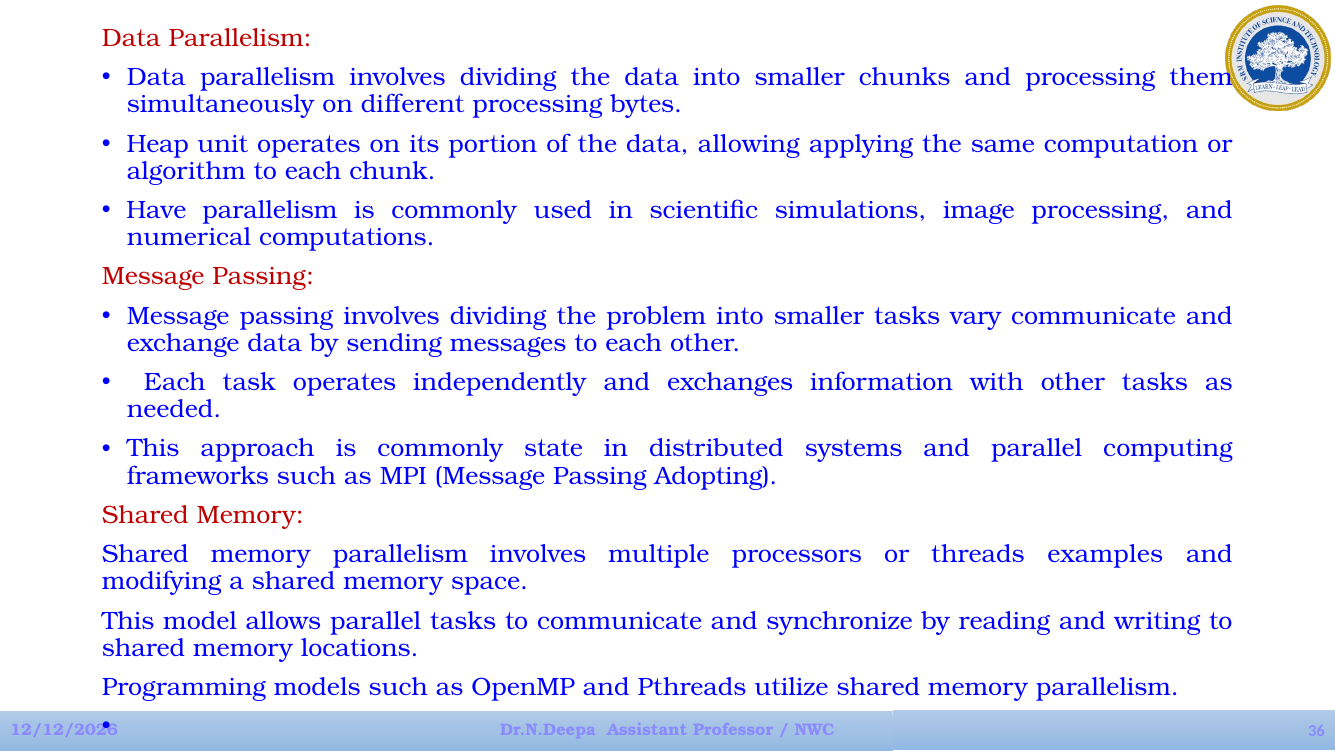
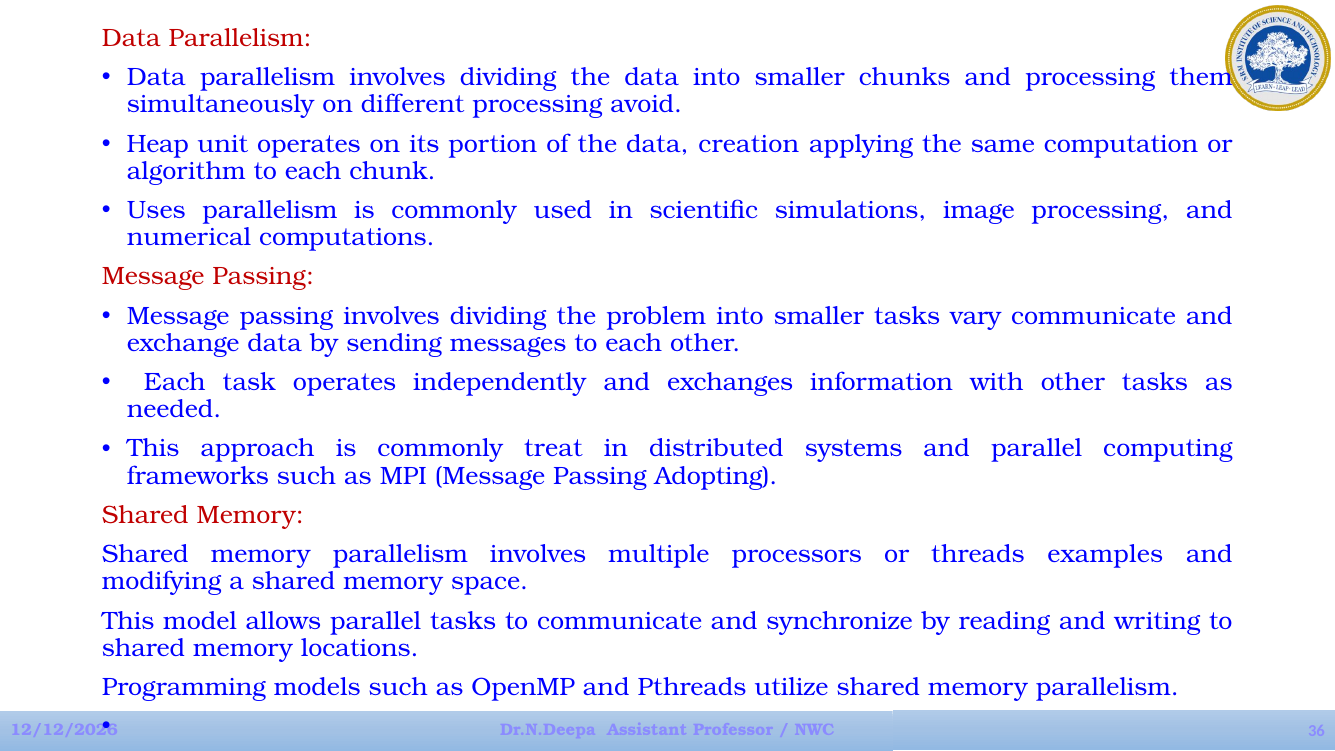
bytes: bytes -> avoid
allowing: allowing -> creation
Have: Have -> Uses
state: state -> treat
